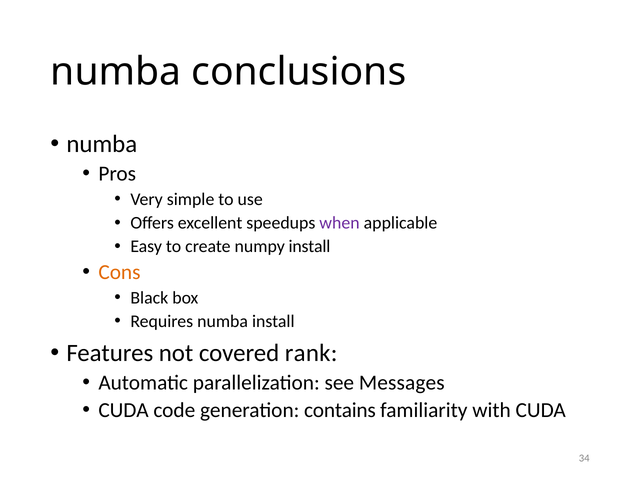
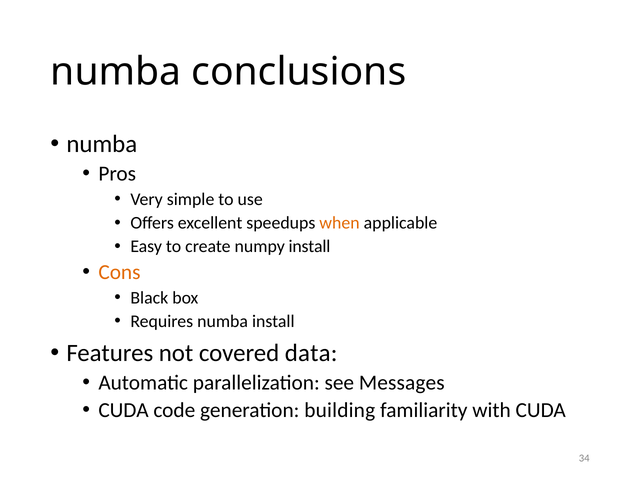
when colour: purple -> orange
rank: rank -> data
contains: contains -> building
